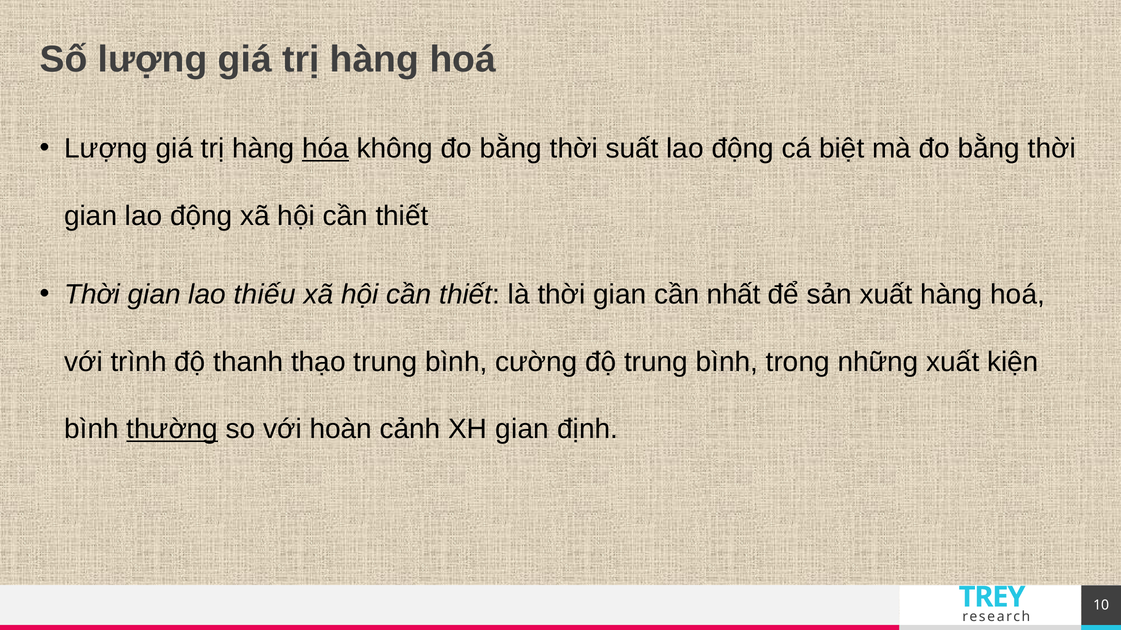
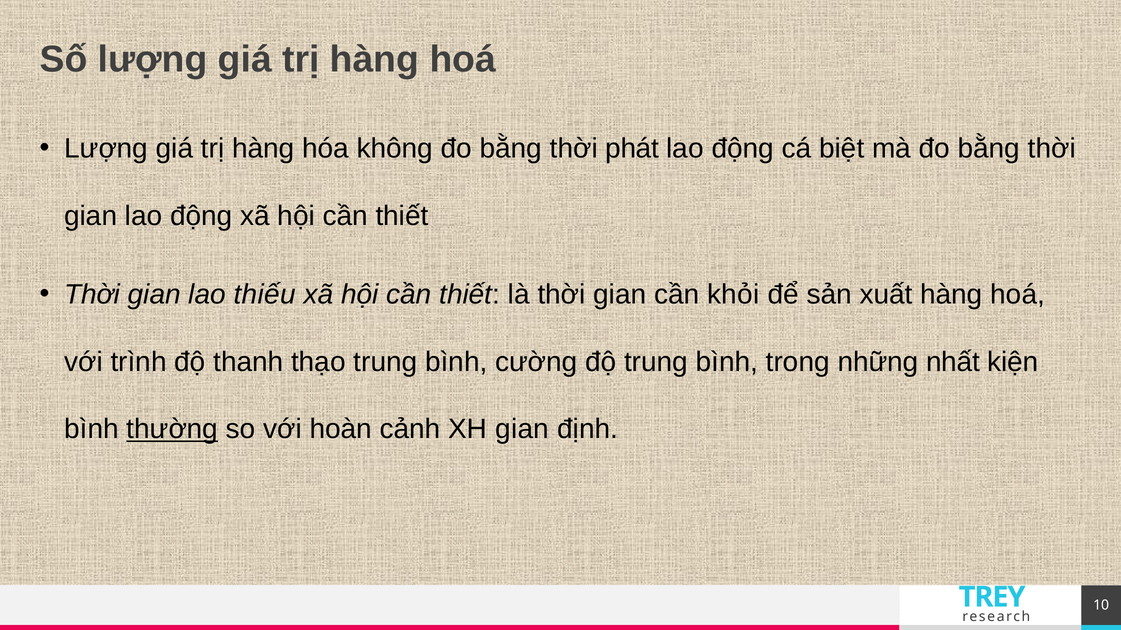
hóa underline: present -> none
suất: suất -> phát
nhất: nhất -> khỏi
những xuất: xuất -> nhất
